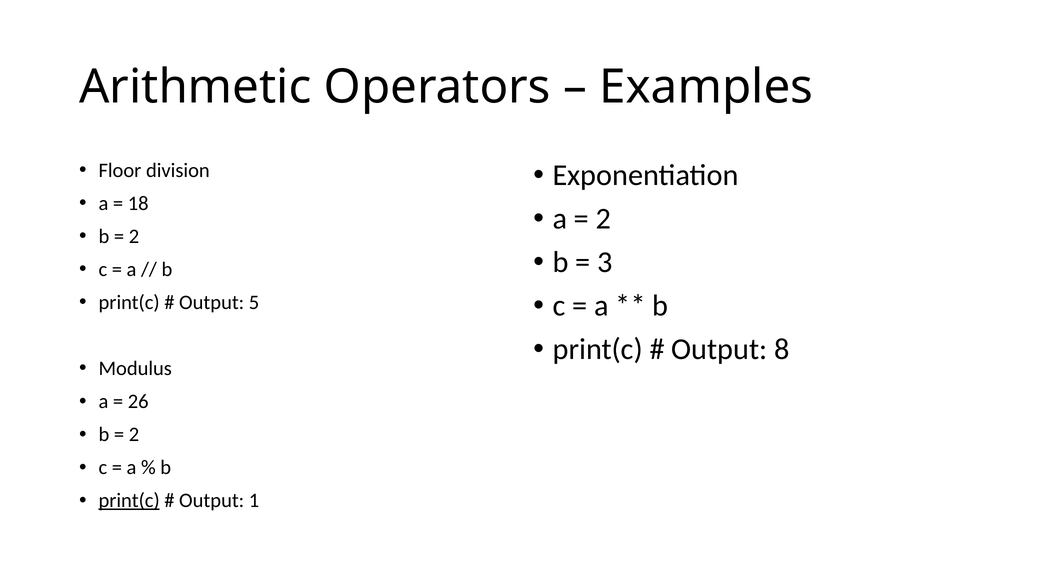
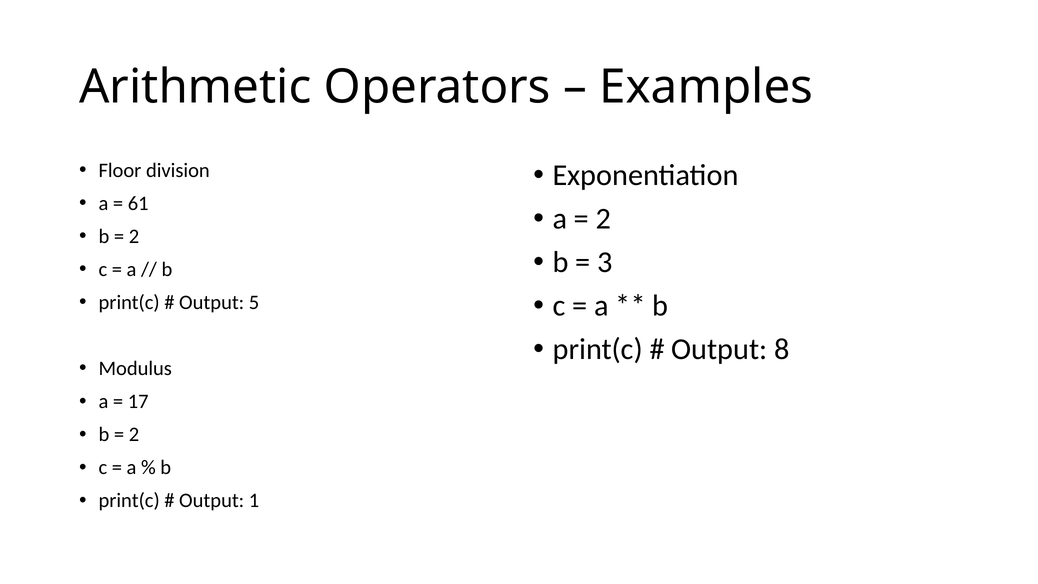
18: 18 -> 61
26: 26 -> 17
print(c at (129, 500) underline: present -> none
